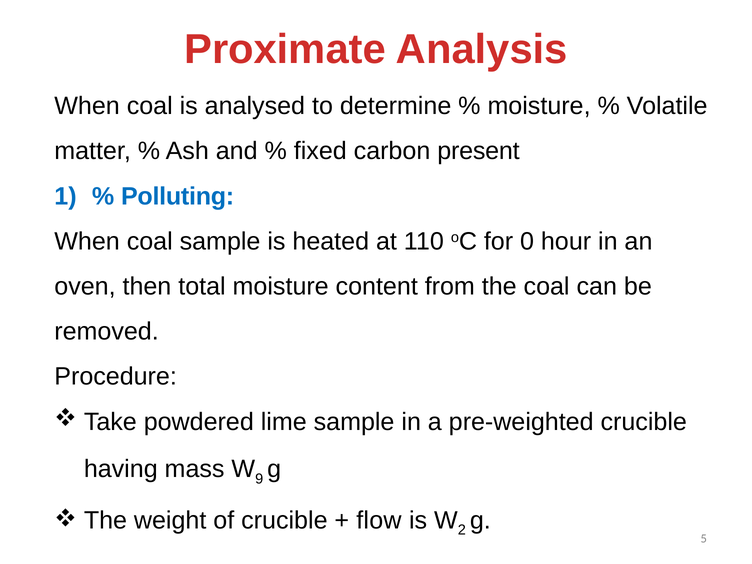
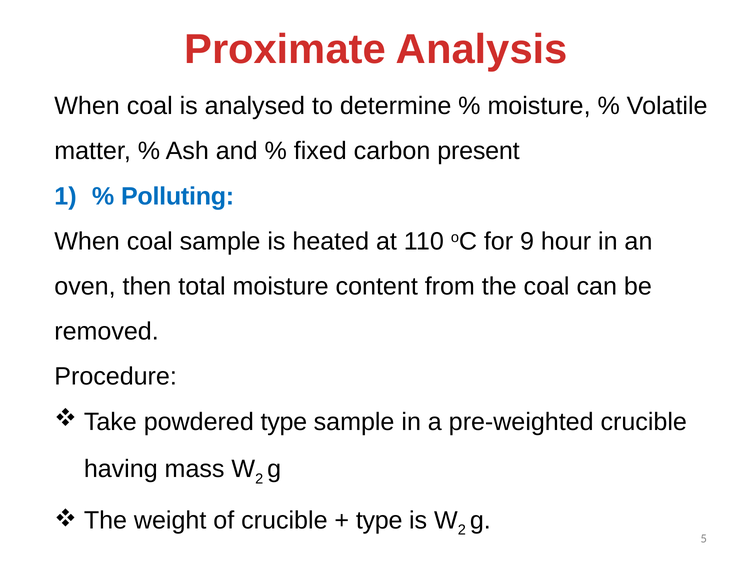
0: 0 -> 9
powdered lime: lime -> type
9 at (259, 479): 9 -> 2
flow at (379, 520): flow -> type
